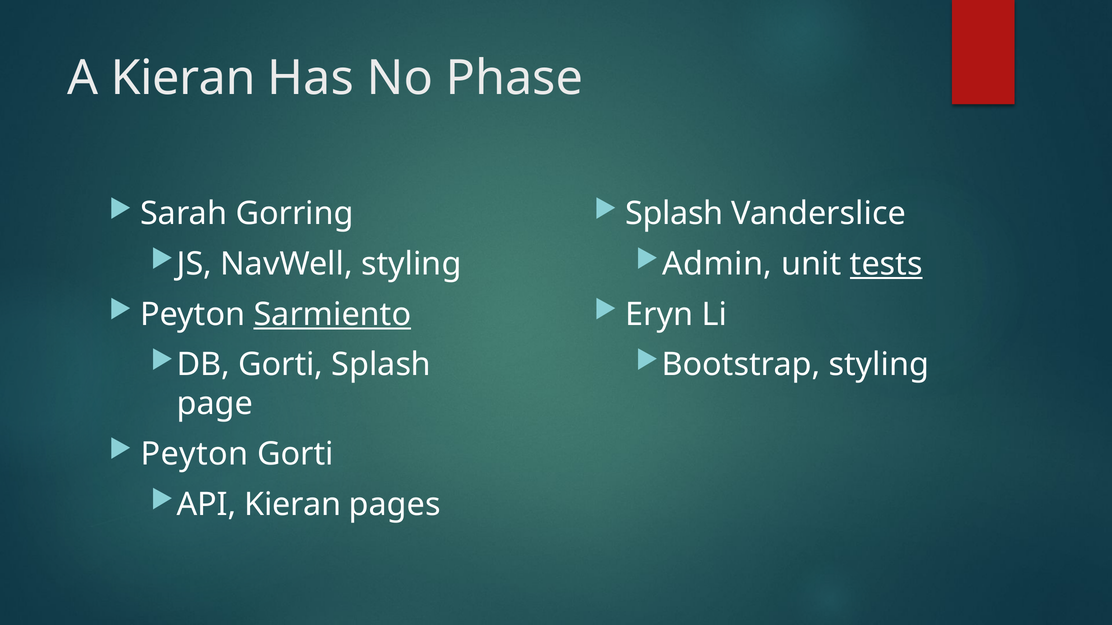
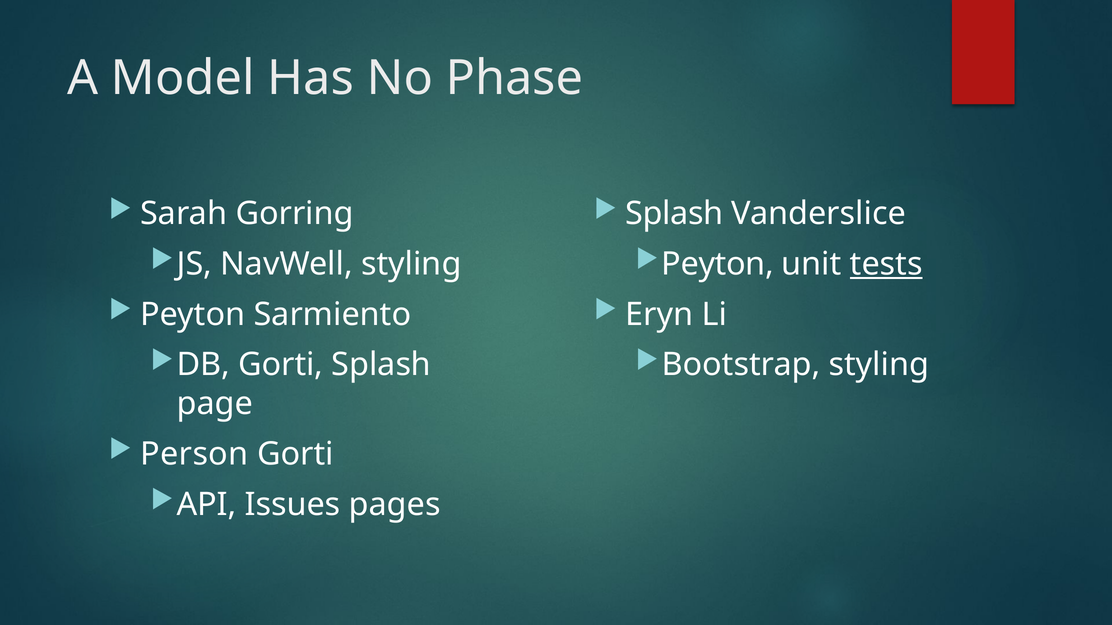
A Kieran: Kieran -> Model
Admin at (717, 264): Admin -> Peyton
Sarmiento underline: present -> none
Peyton at (194, 454): Peyton -> Person
API Kieran: Kieran -> Issues
